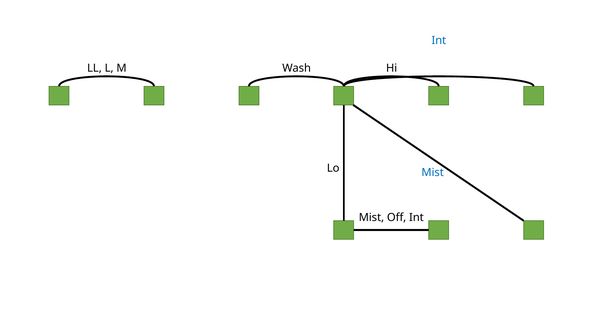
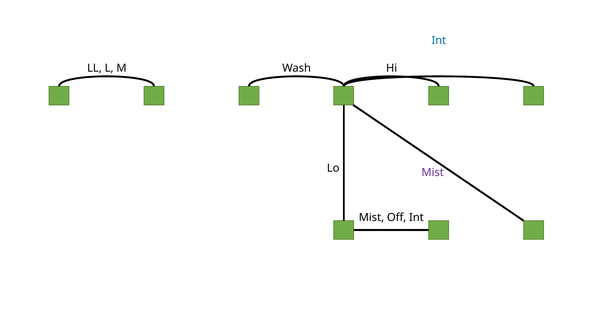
Mist at (433, 173) colour: blue -> purple
